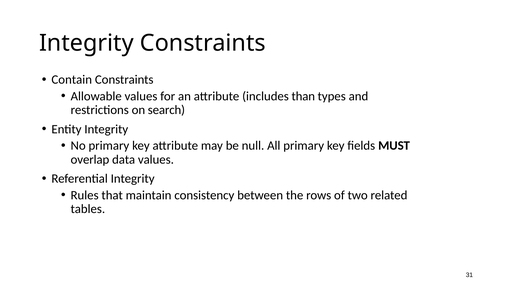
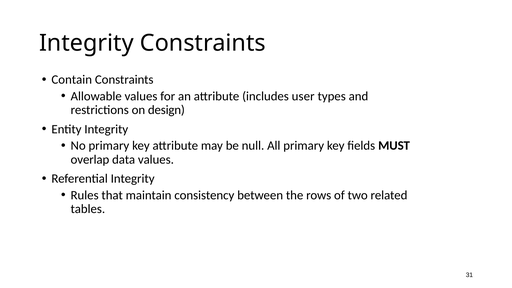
than: than -> user
search: search -> design
